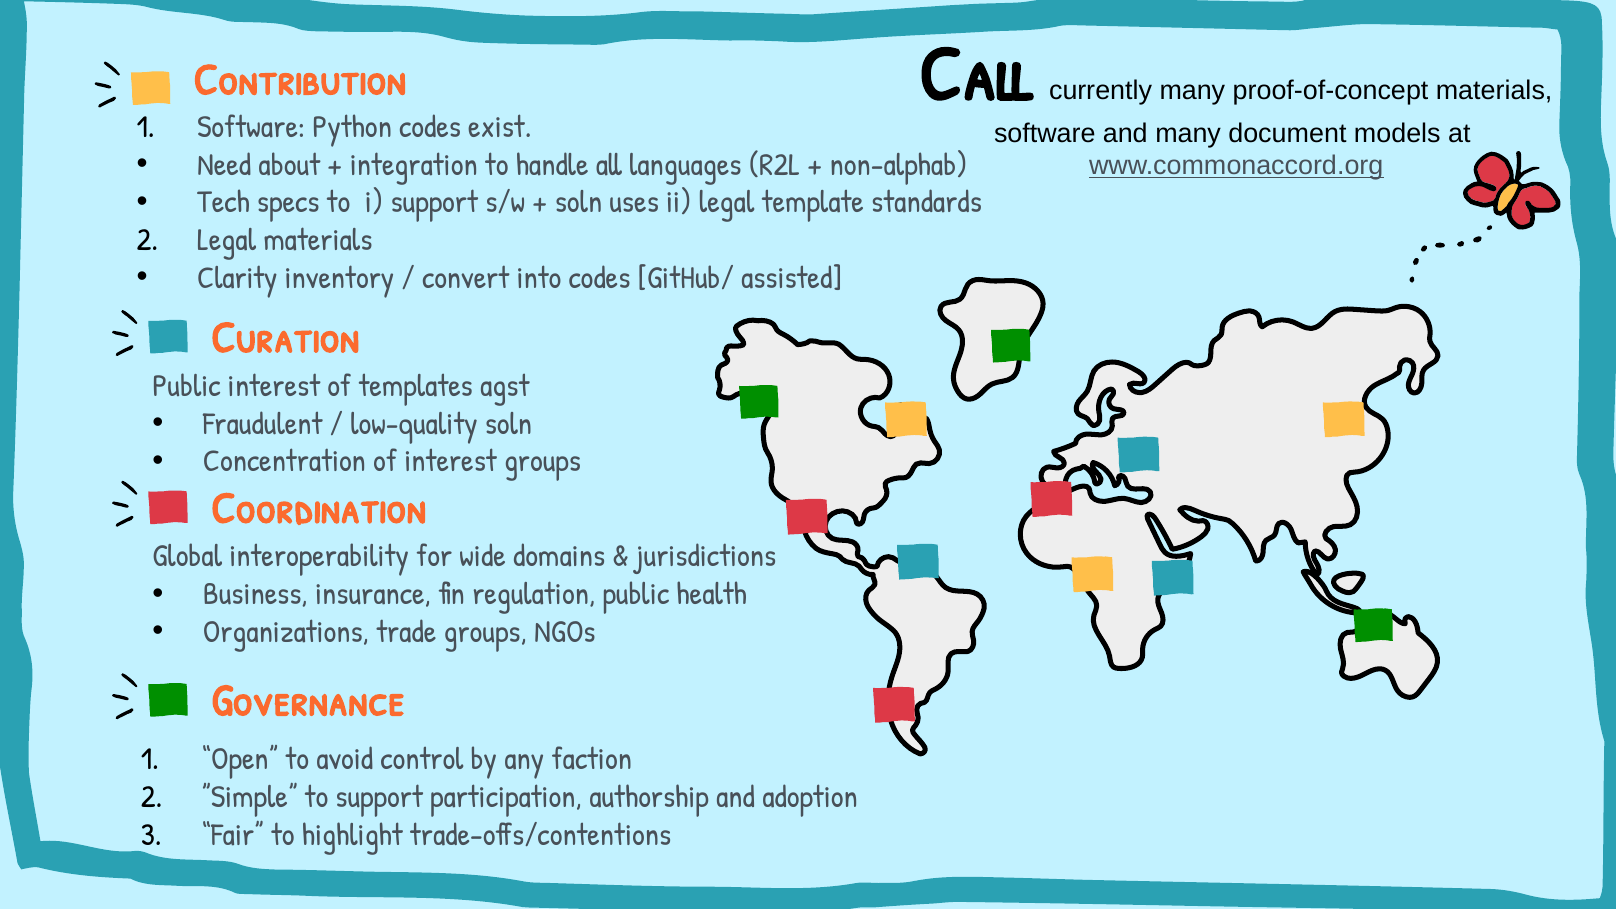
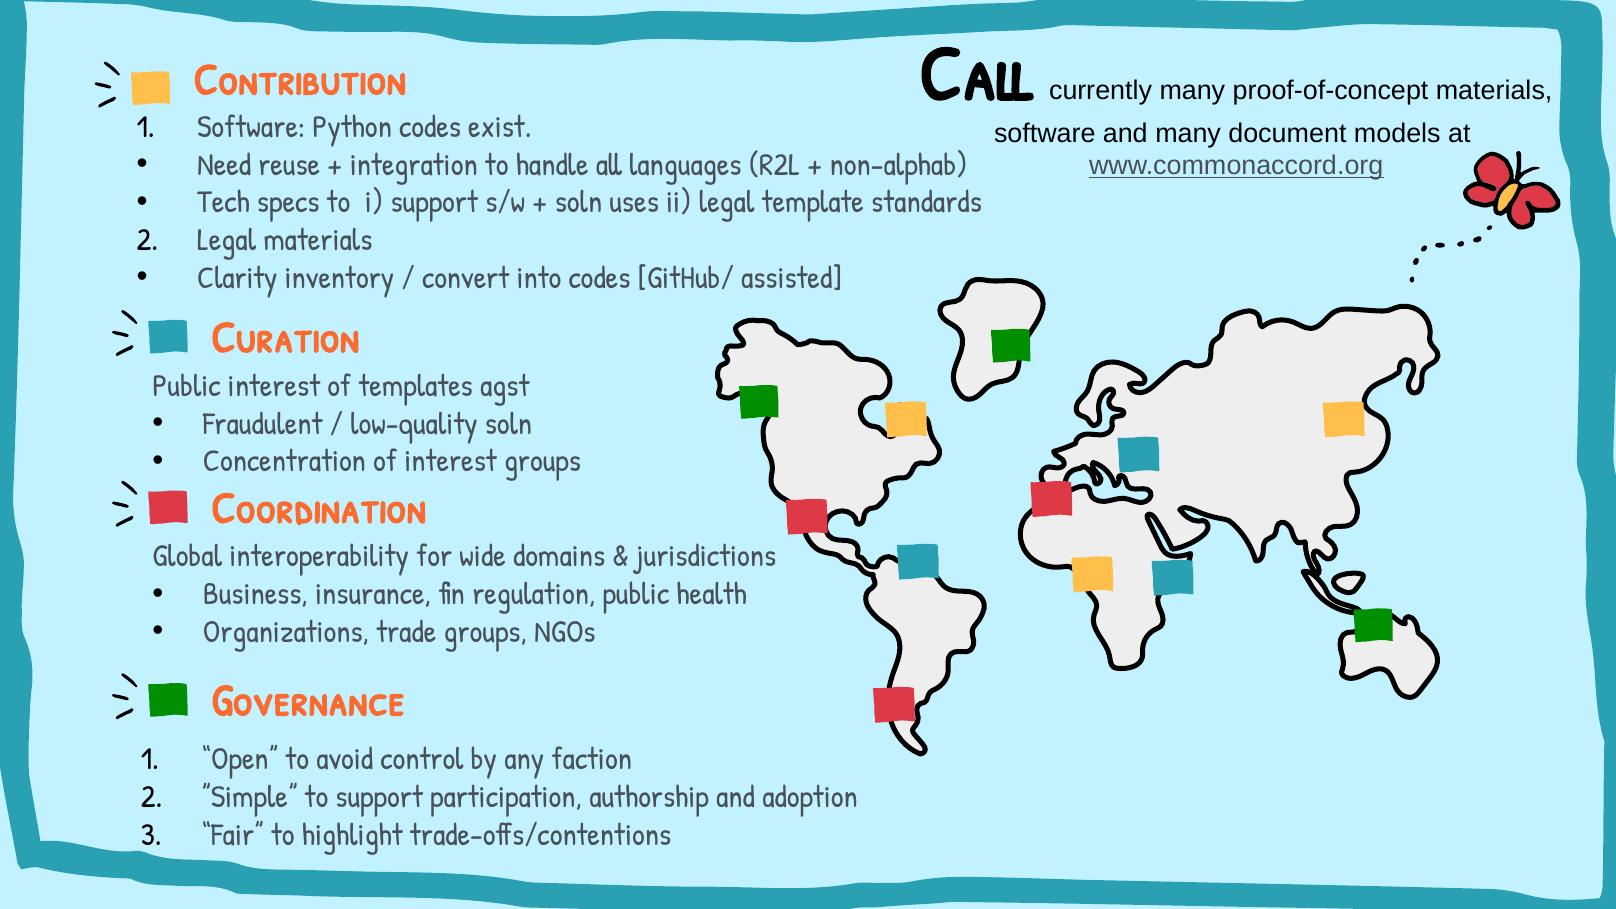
about: about -> reuse
